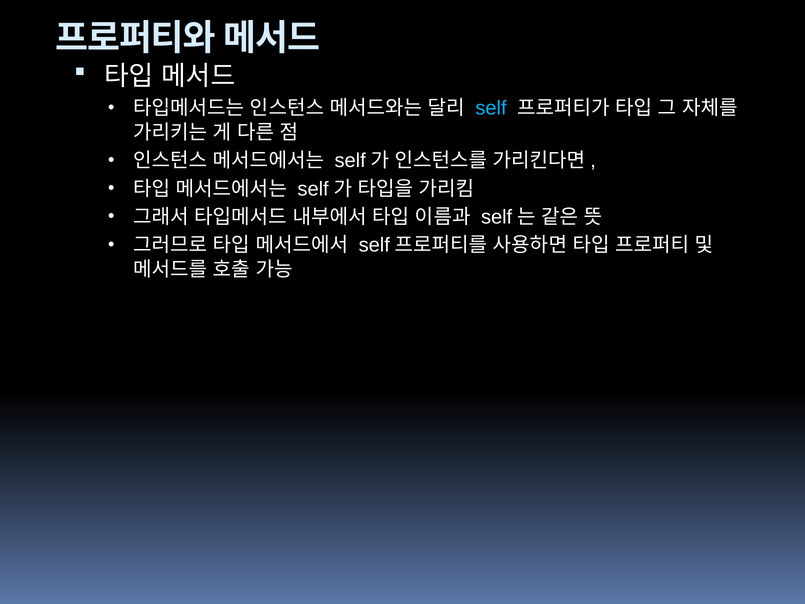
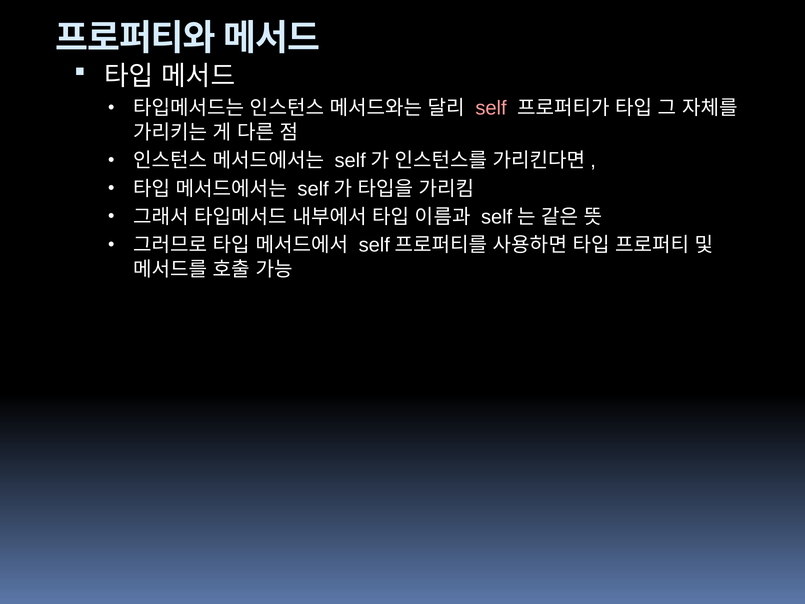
self colour: light blue -> pink
